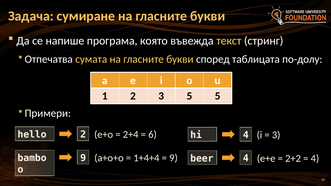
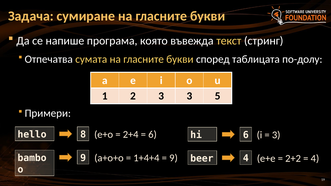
3 5: 5 -> 3
hello 2: 2 -> 8
hi 4: 4 -> 6
